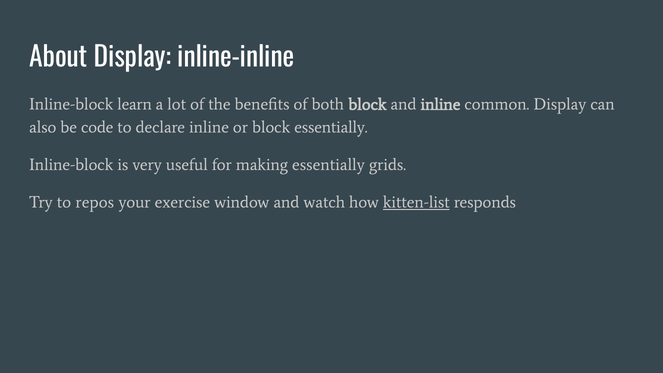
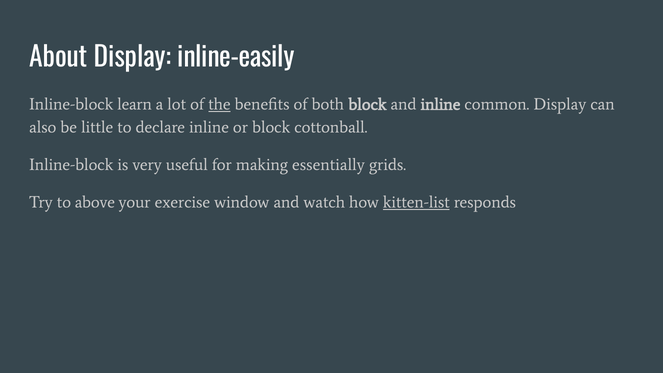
inline-inline: inline-inline -> inline-easily
the underline: none -> present
code: code -> little
block essentially: essentially -> cottonball
repos: repos -> above
